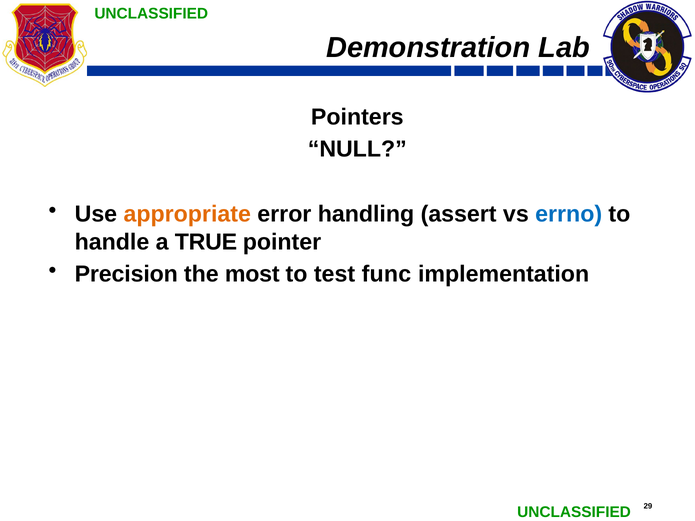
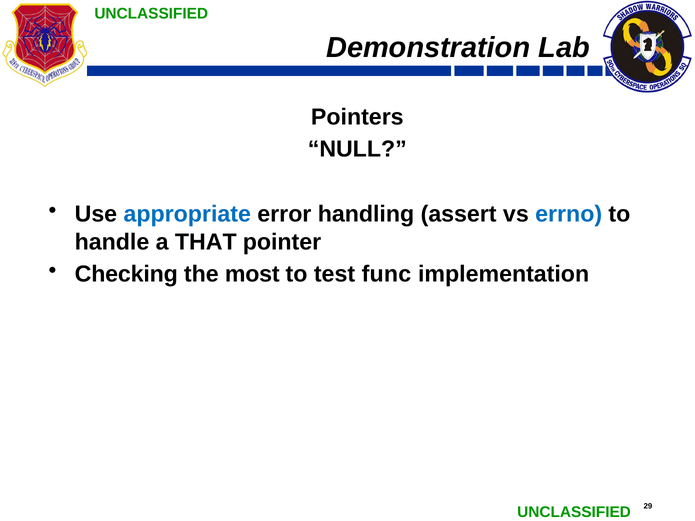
appropriate colour: orange -> blue
TRUE: TRUE -> THAT
Precision: Precision -> Checking
